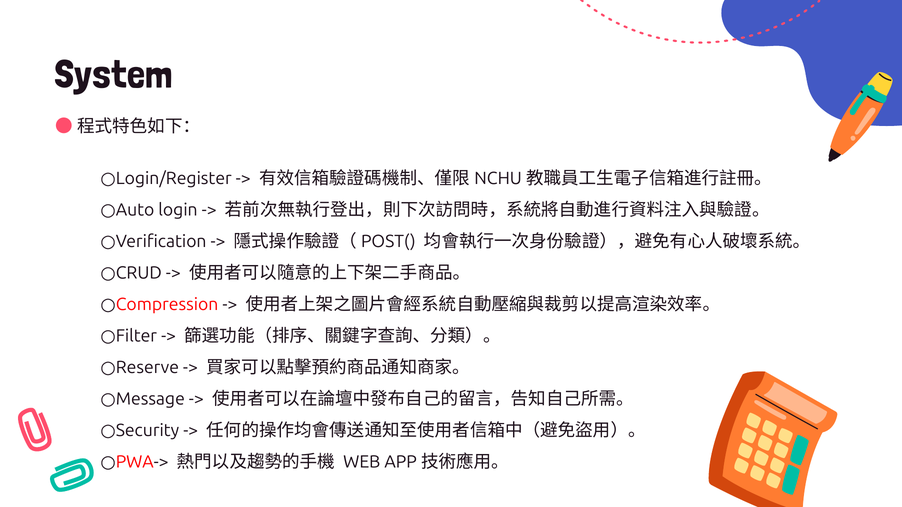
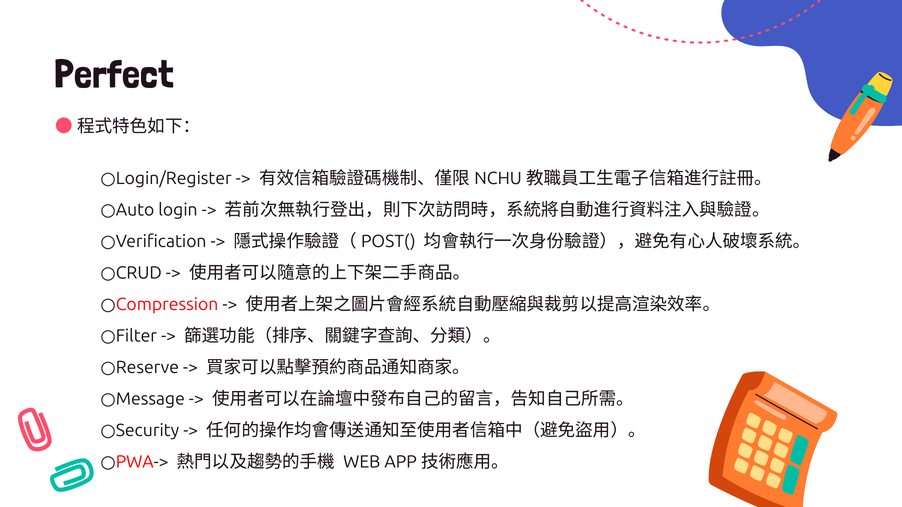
System: System -> Perfect
